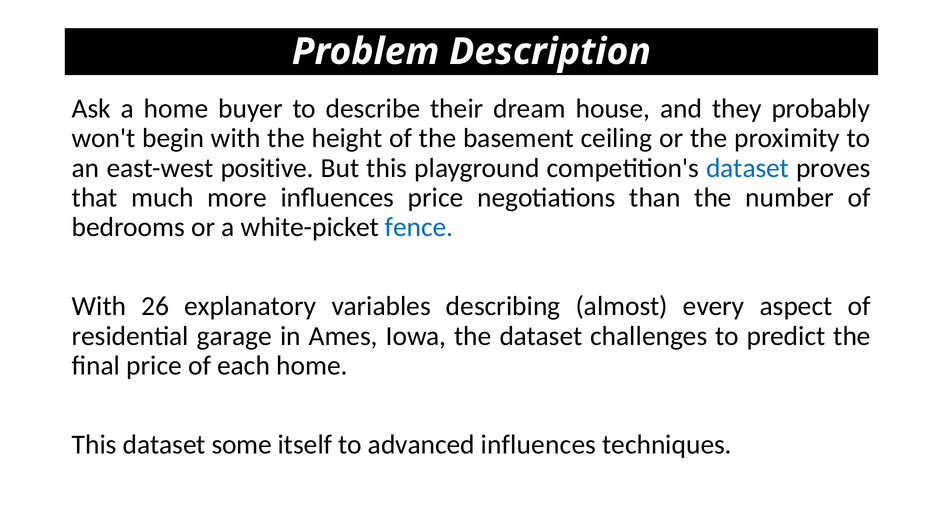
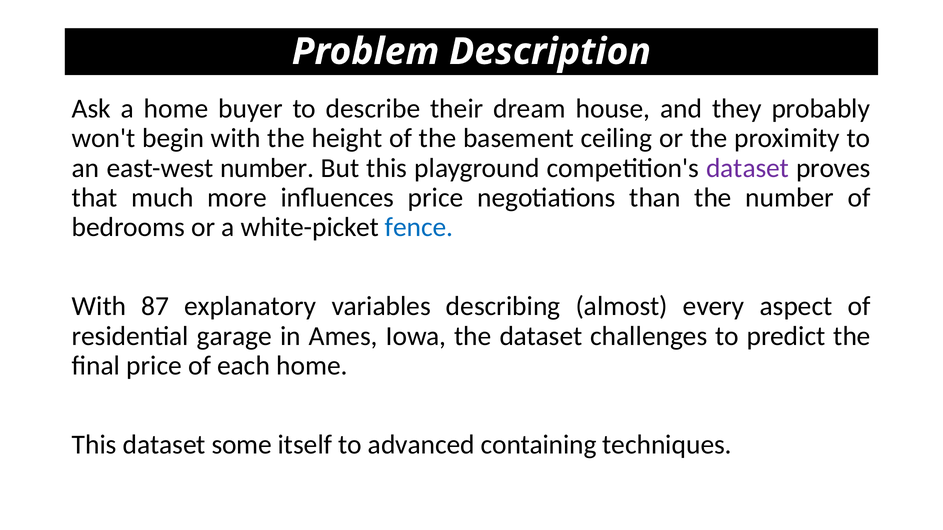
east-west positive: positive -> number
dataset at (748, 168) colour: blue -> purple
26: 26 -> 87
advanced influences: influences -> containing
